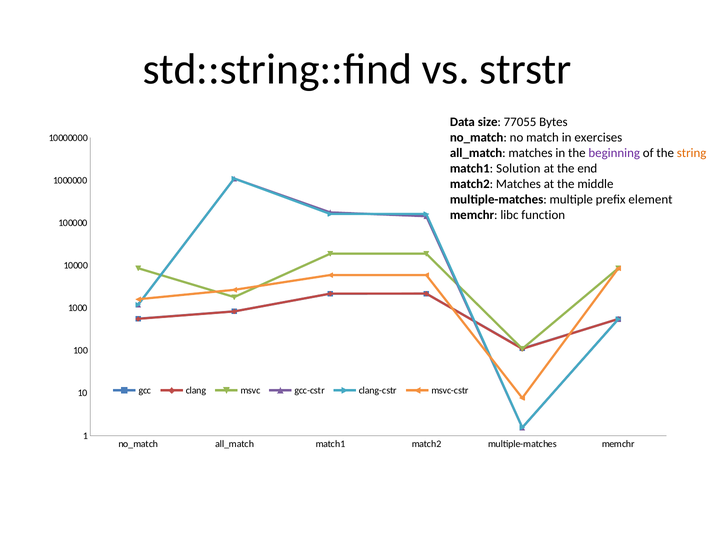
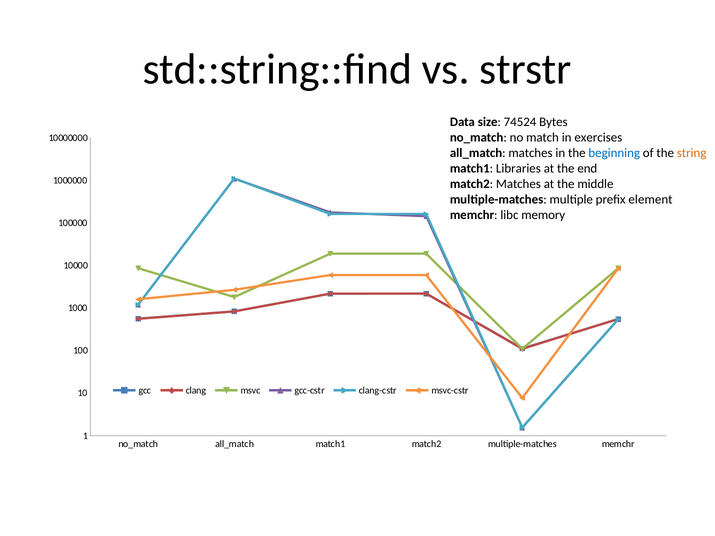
77055: 77055 -> 74524
beginning colour: purple -> blue
Solution: Solution -> Libraries
function: function -> memory
